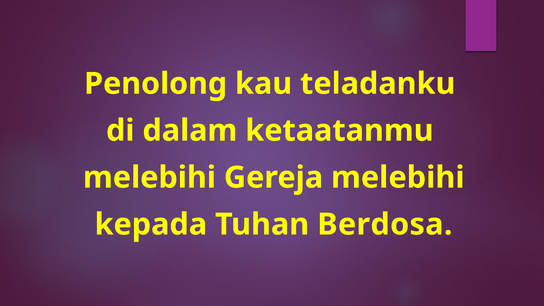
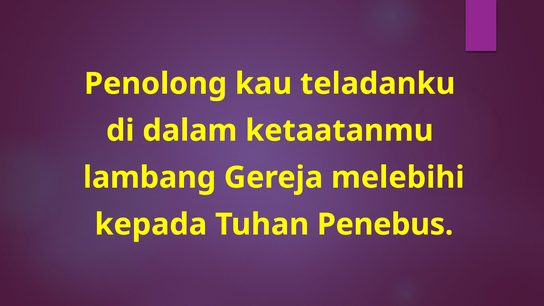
melebihi at (149, 178): melebihi -> lambang
Berdosa: Berdosa -> Penebus
